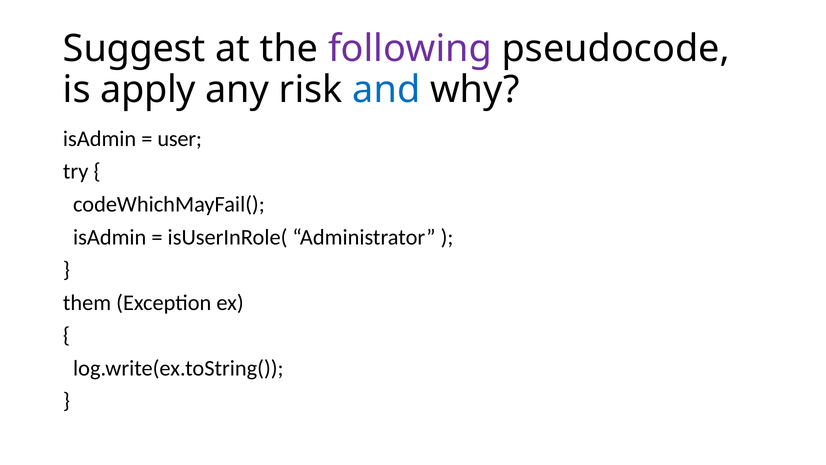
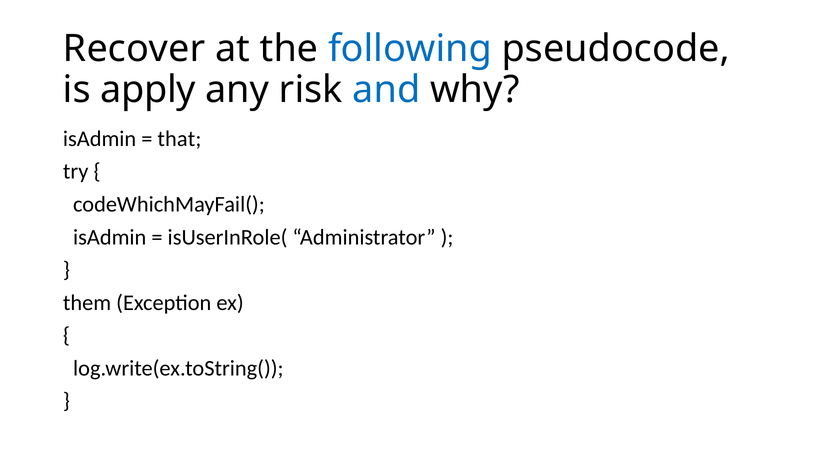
Suggest: Suggest -> Recover
following colour: purple -> blue
user: user -> that
